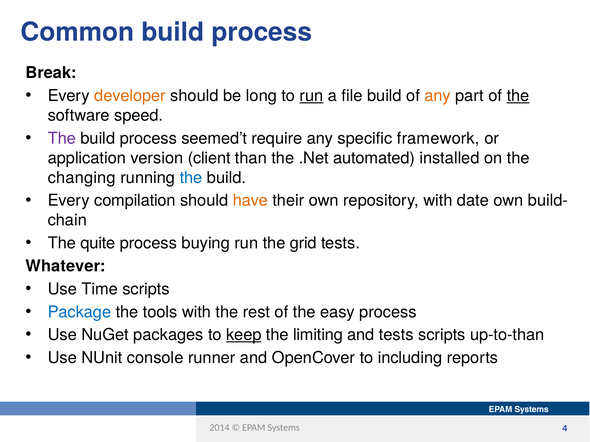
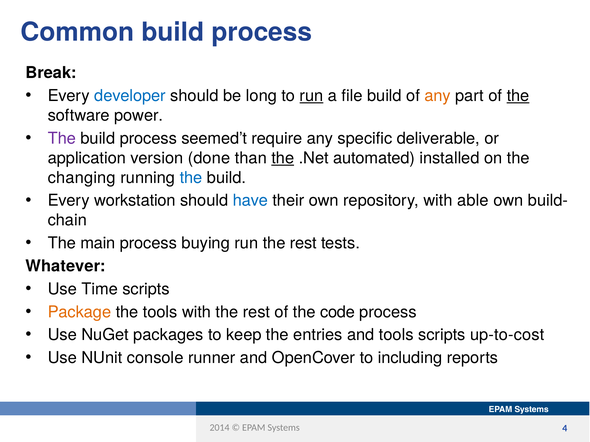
developer colour: orange -> blue
speed: speed -> power
framework: framework -> deliverable
client: client -> done
the at (283, 158) underline: none -> present
compilation: compilation -> workstation
have colour: orange -> blue
date: date -> able
quite: quite -> main
run the grid: grid -> rest
Package colour: blue -> orange
easy: easy -> code
keep underline: present -> none
limiting: limiting -> entries
and tests: tests -> tools
up-to-than: up-to-than -> up-to-cost
